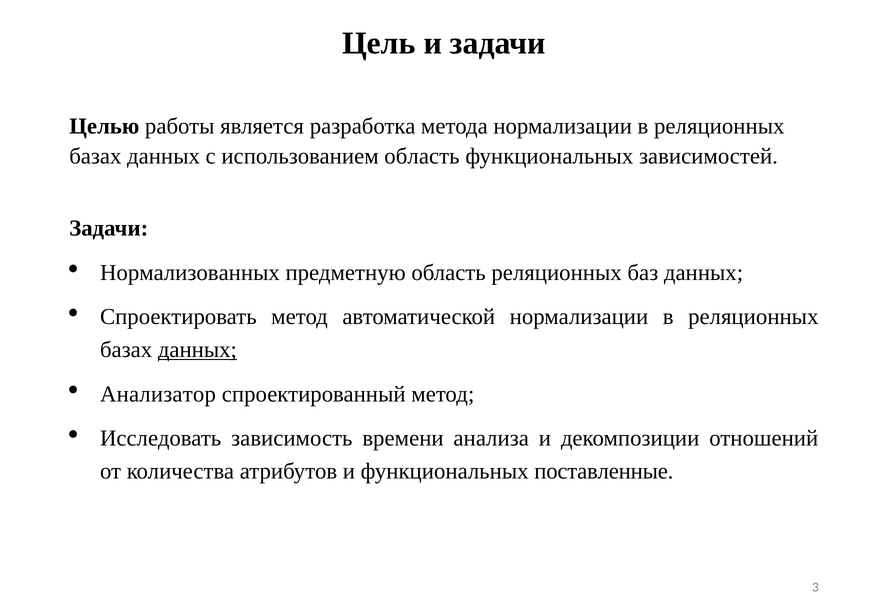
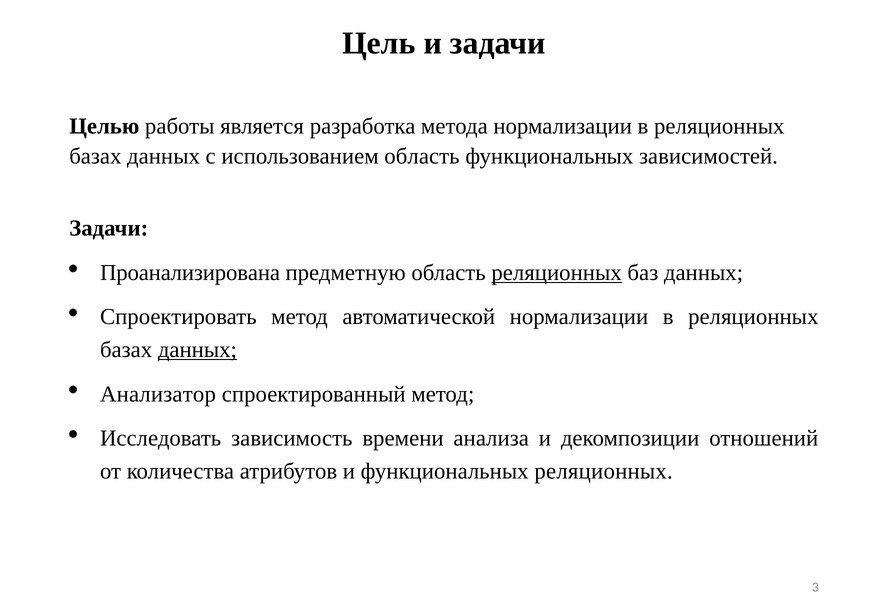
Нормализованных: Нормализованных -> Проанализирована
реляционных at (557, 273) underline: none -> present
функциональных поставленные: поставленные -> реляционных
